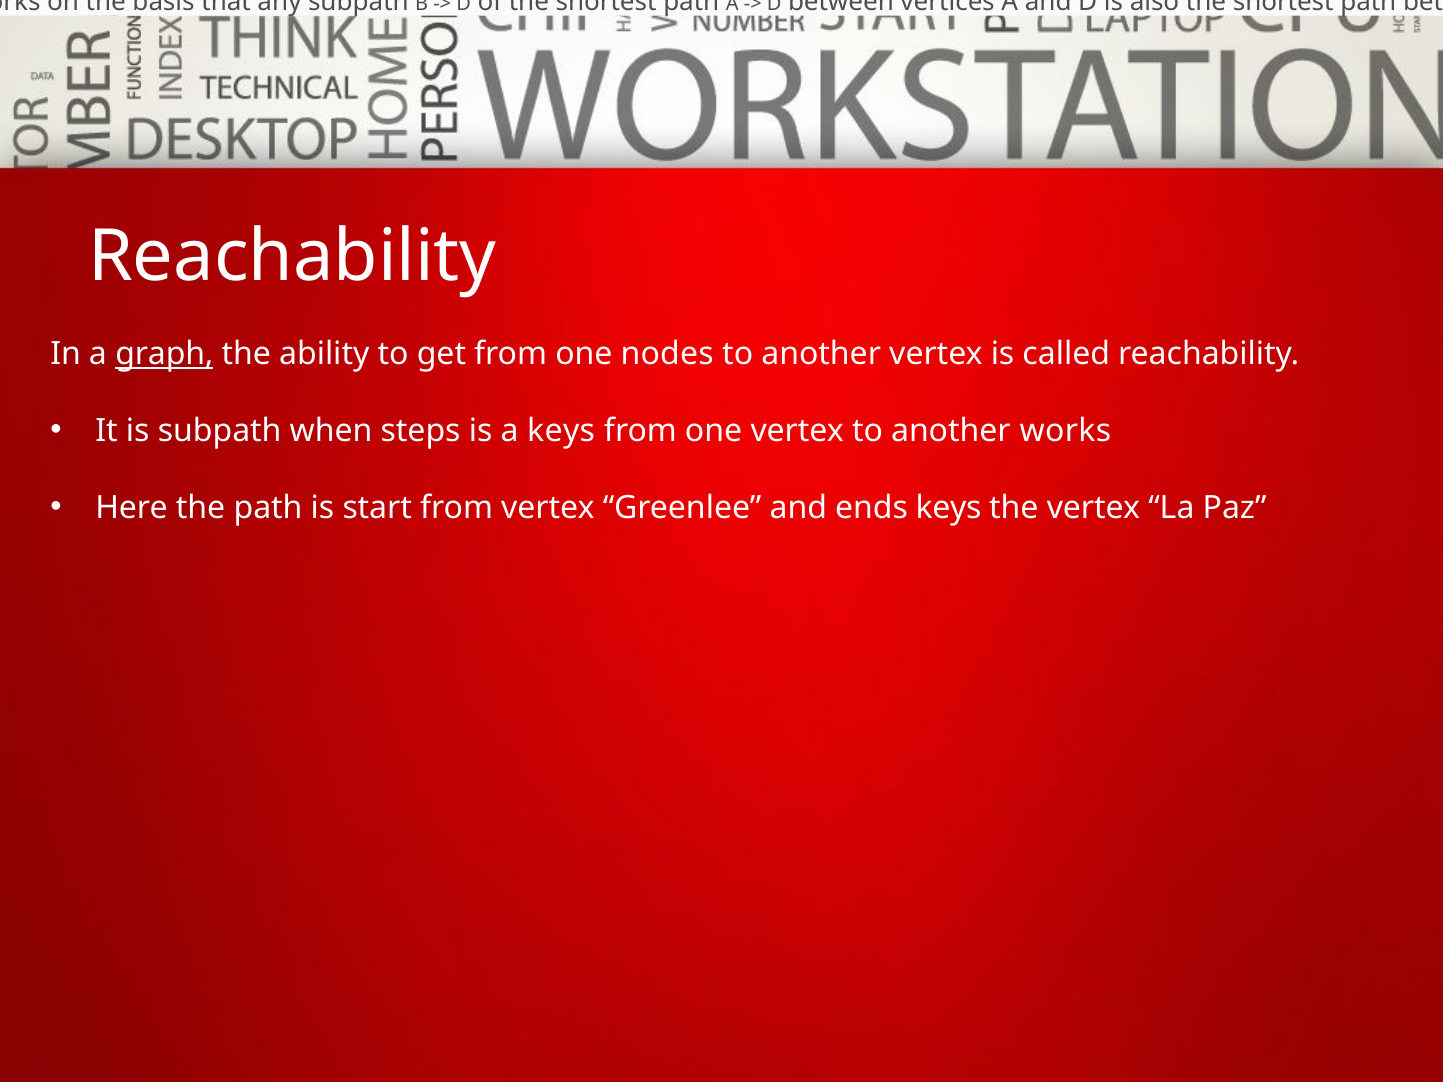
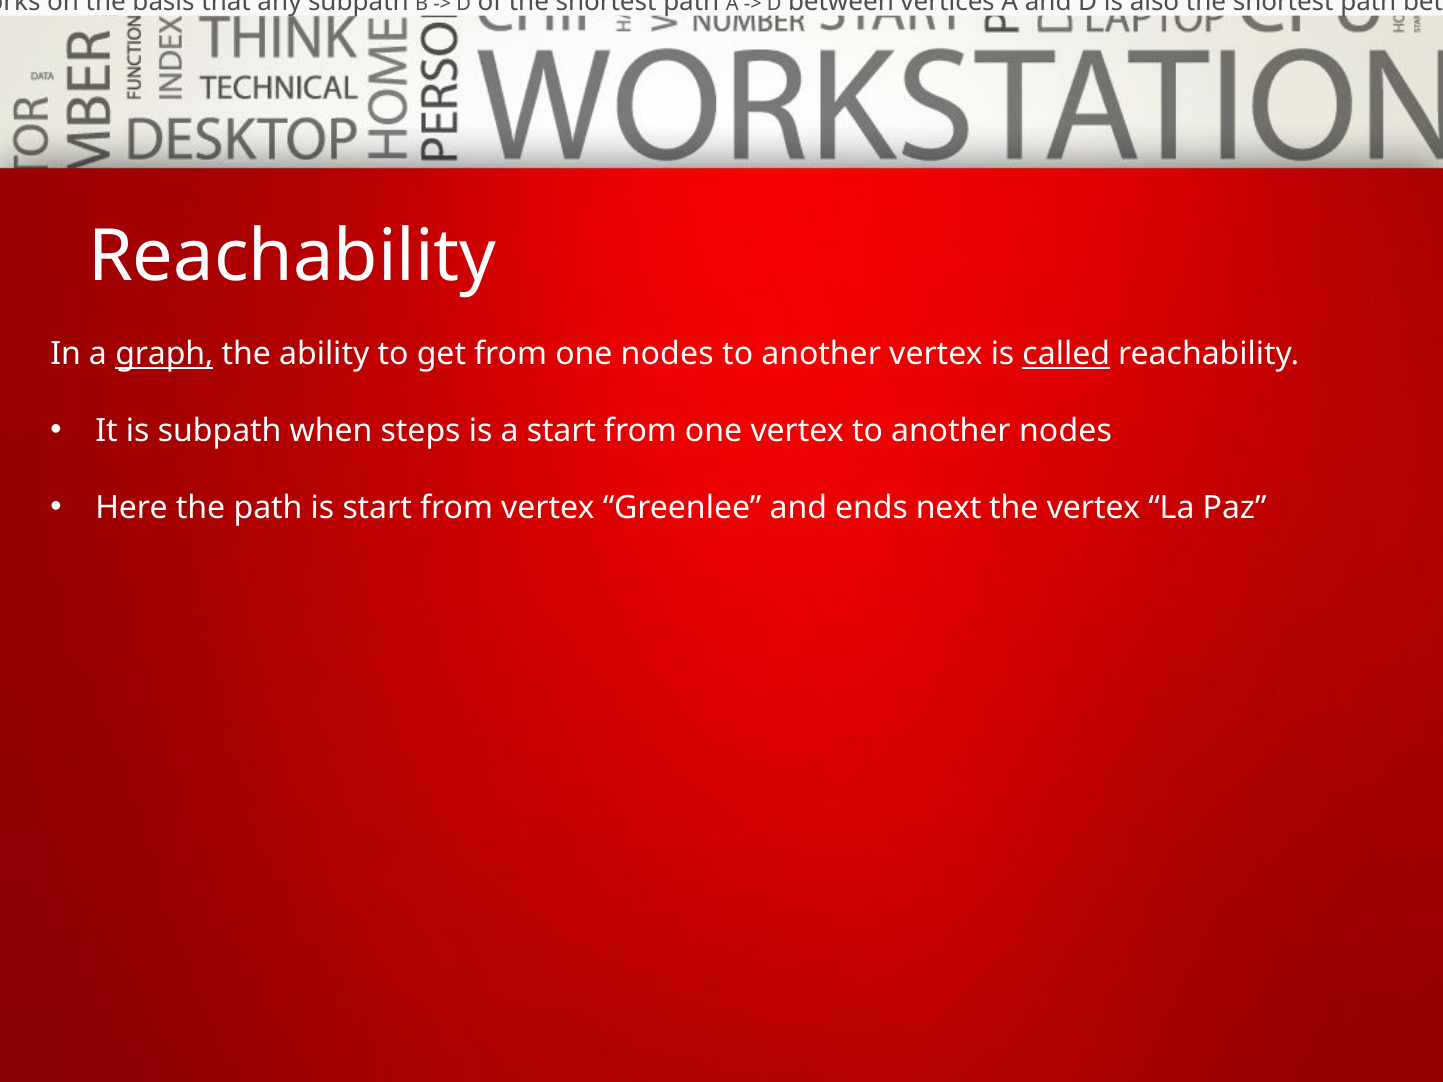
called underline: none -> present
a keys: keys -> start
another works: works -> nodes
ends keys: keys -> next
